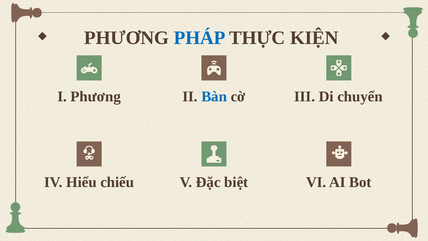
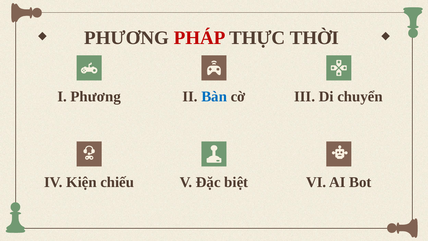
PHÁP colour: blue -> red
KIỆN: KIỆN -> THỜI
Hiểu: Hiểu -> Kiện
